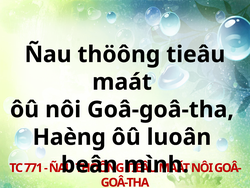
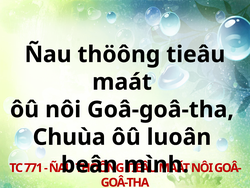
Haèng: Haèng -> Chuùa
